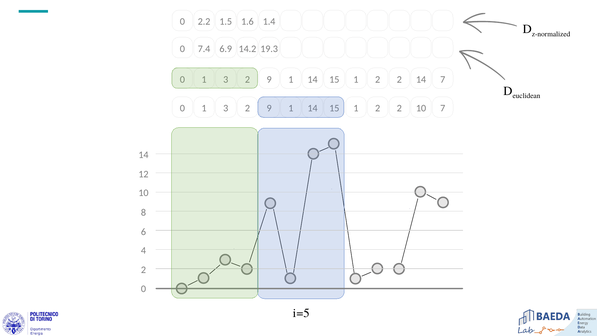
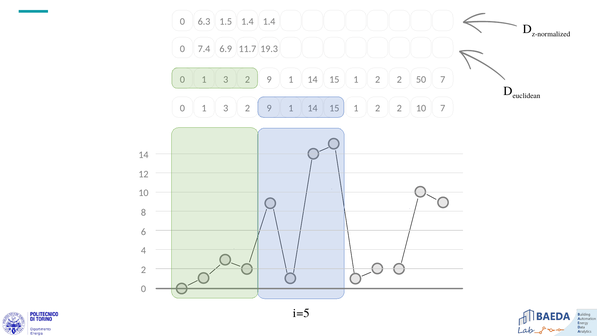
2.2: 2.2 -> 6.3
1.5 1.6: 1.6 -> 1.4
14.2: 14.2 -> 11.7
2 14: 14 -> 50
